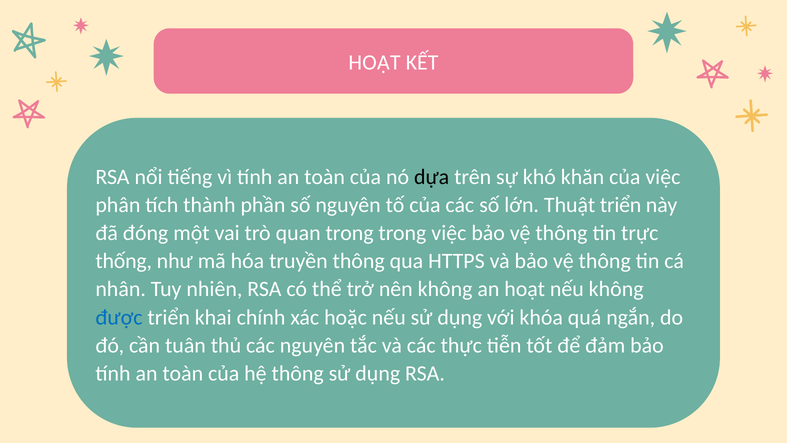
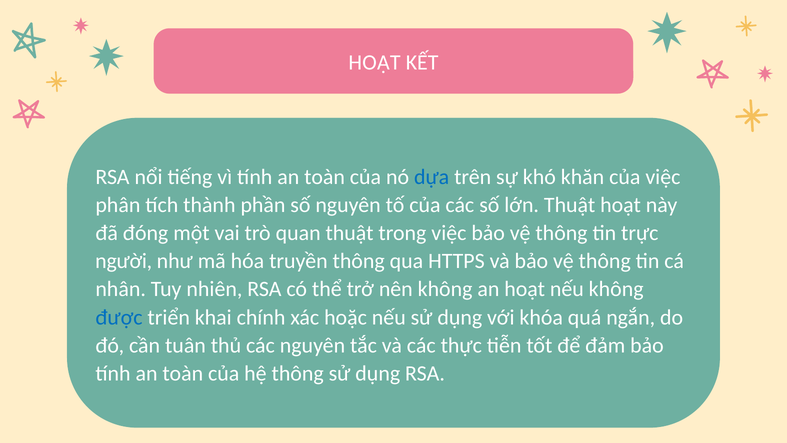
dựa colour: black -> blue
Thuật triển: triển -> hoạt
quan trong: trong -> thuật
thống: thống -> người
